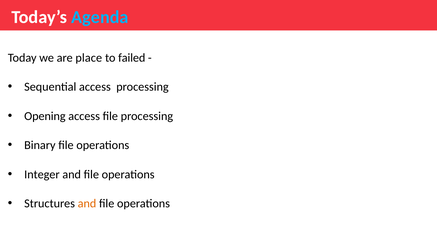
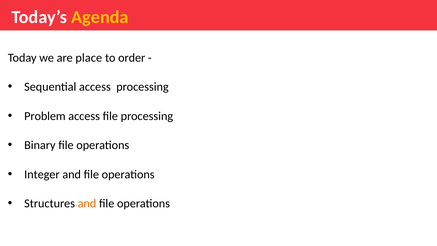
Agenda colour: light blue -> yellow
failed: failed -> order
Opening: Opening -> Problem
